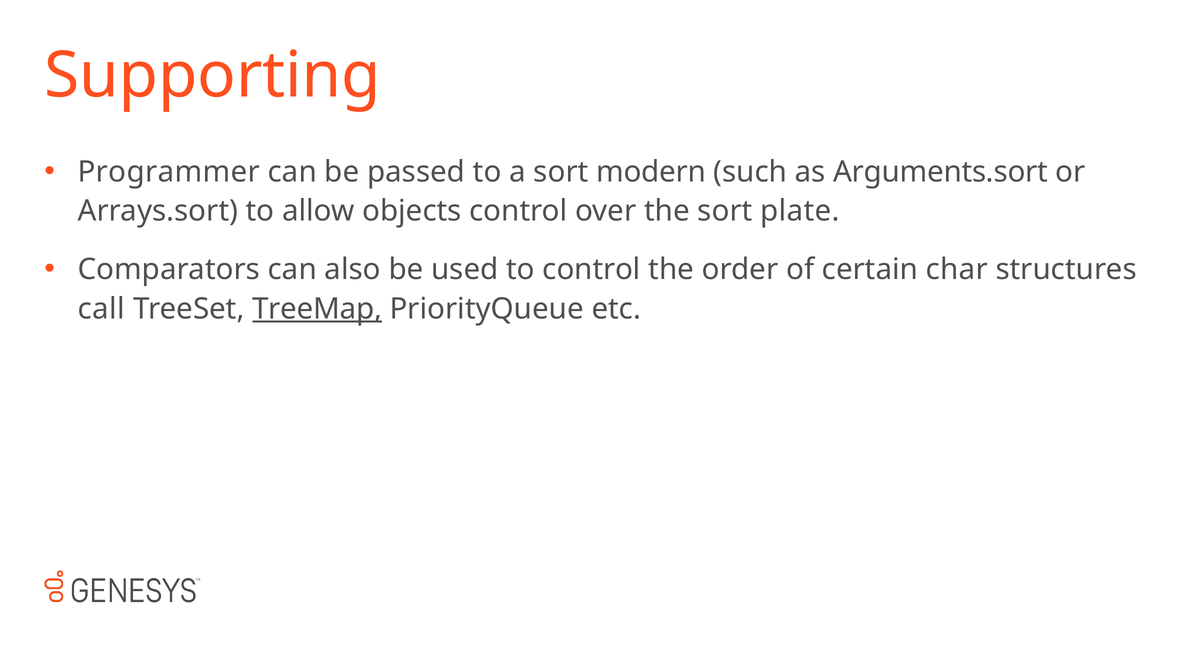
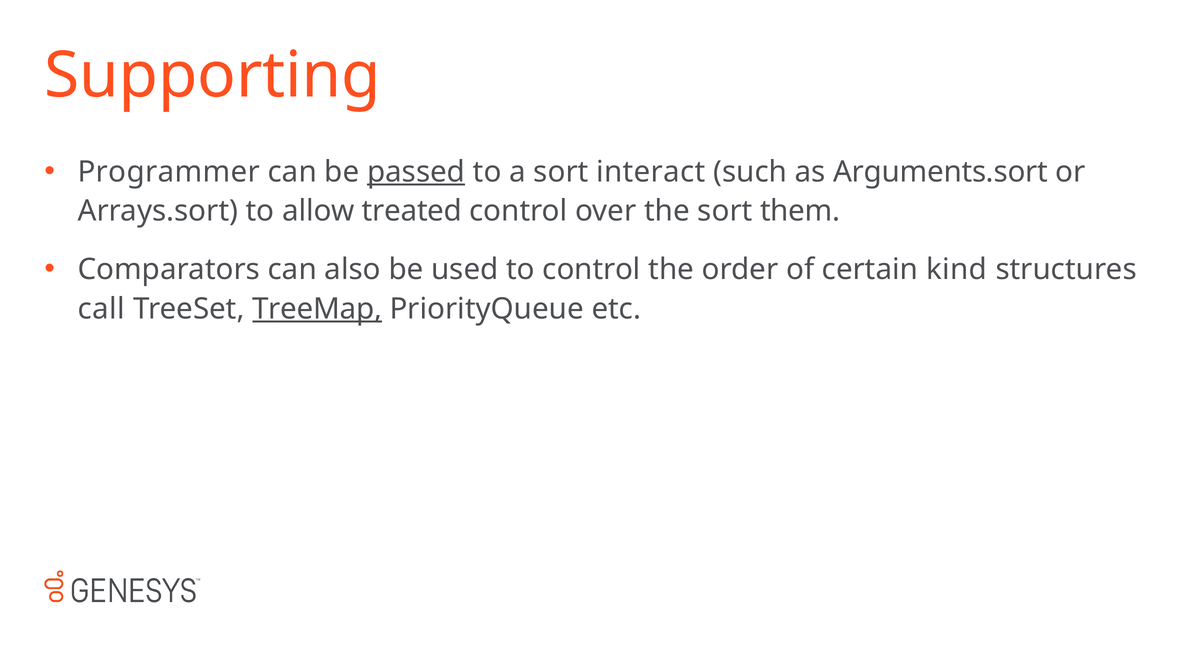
passed underline: none -> present
modern: modern -> interact
objects: objects -> treated
plate: plate -> them
char: char -> kind
